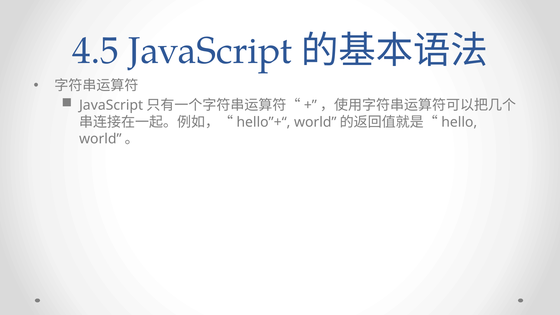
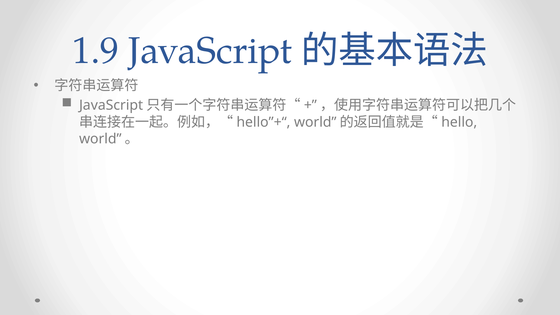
4.5: 4.5 -> 1.9
